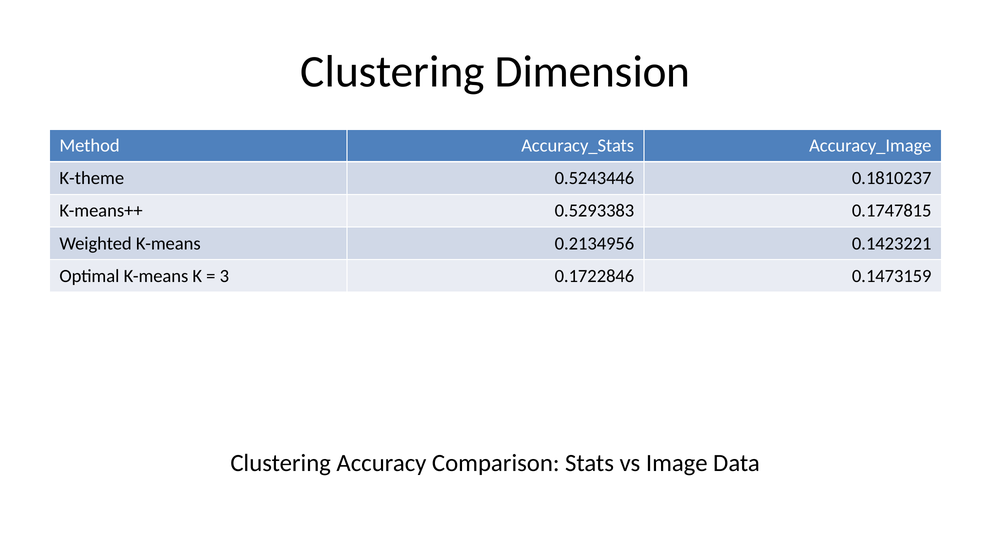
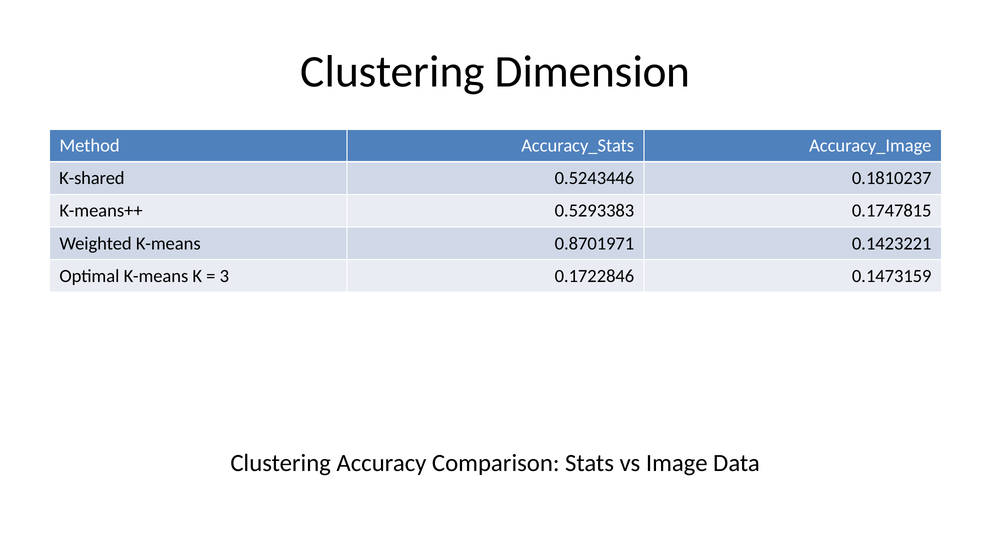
K-theme: K-theme -> K-shared
0.2134956: 0.2134956 -> 0.8701971
